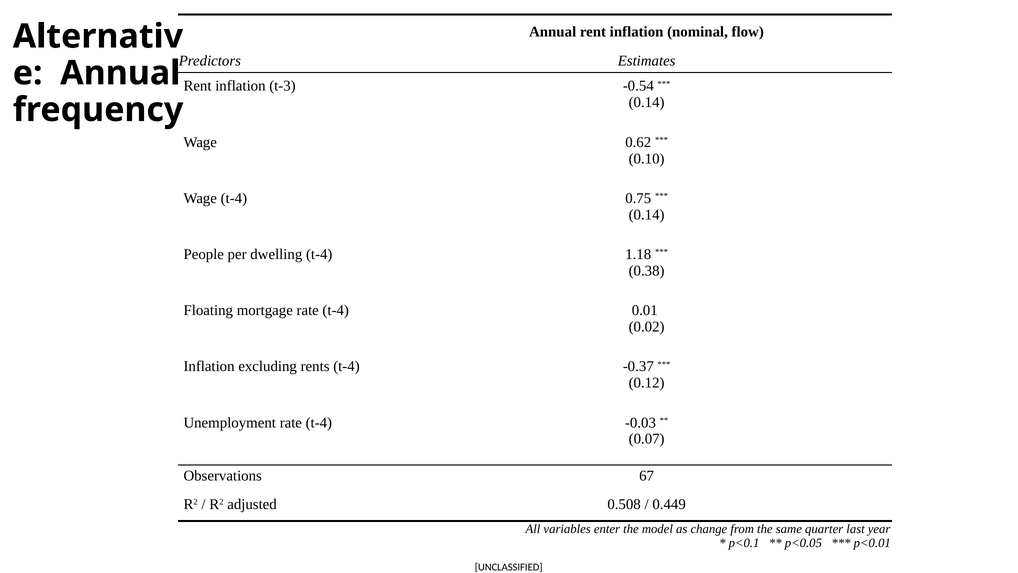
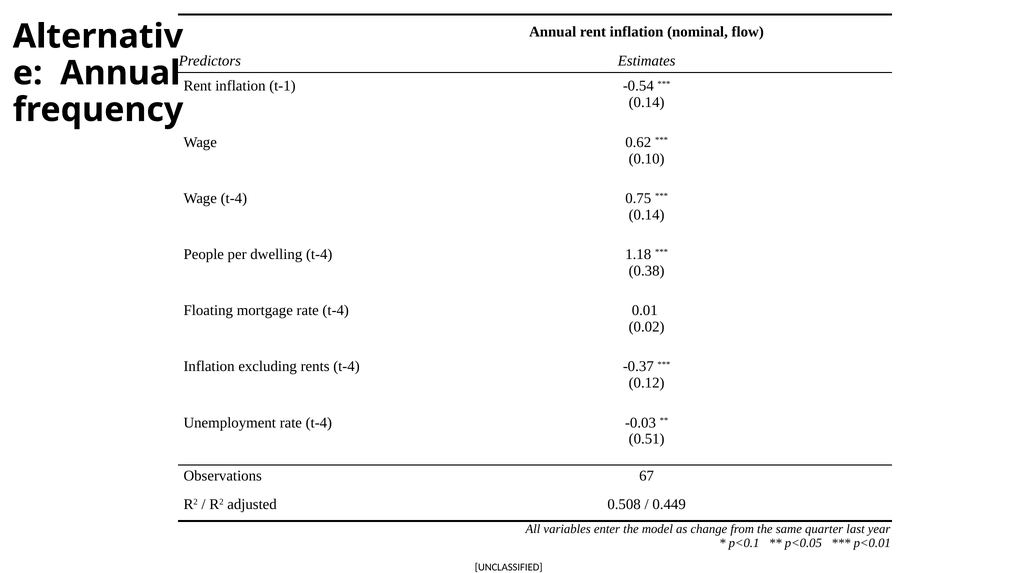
t-3: t-3 -> t-1
0.07: 0.07 -> 0.51
